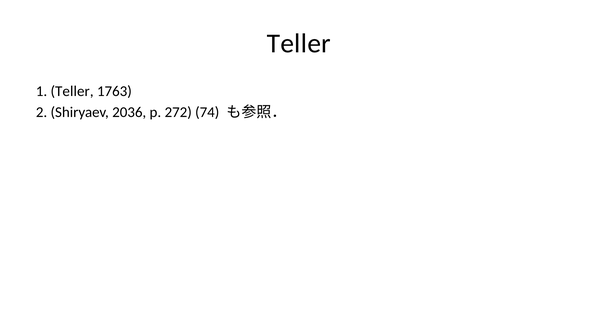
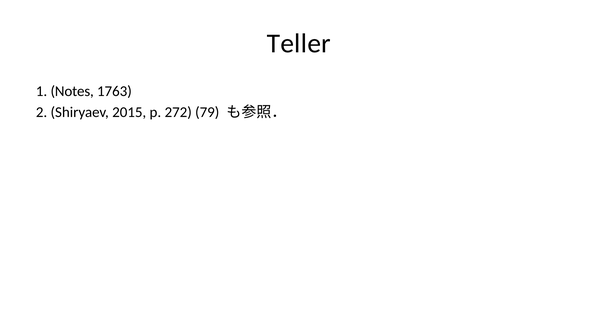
1 Teller: Teller -> Notes
2036: 2036 -> 2015
74: 74 -> 79
